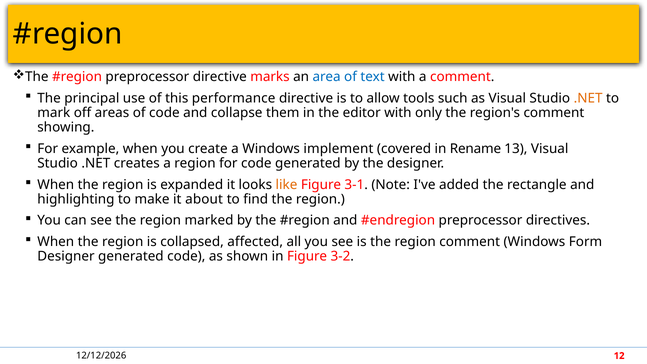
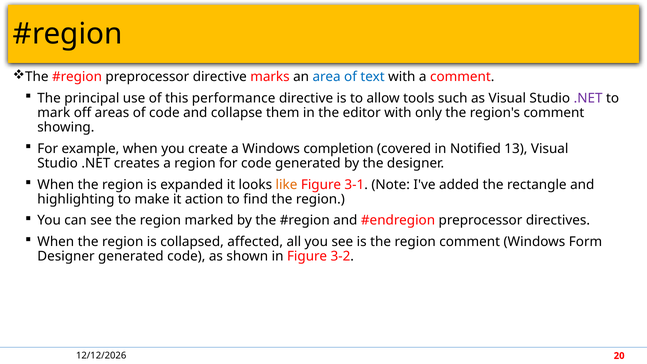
.NET at (588, 98) colour: orange -> purple
implement: implement -> completion
Rename: Rename -> Notified
about: about -> action
12: 12 -> 20
